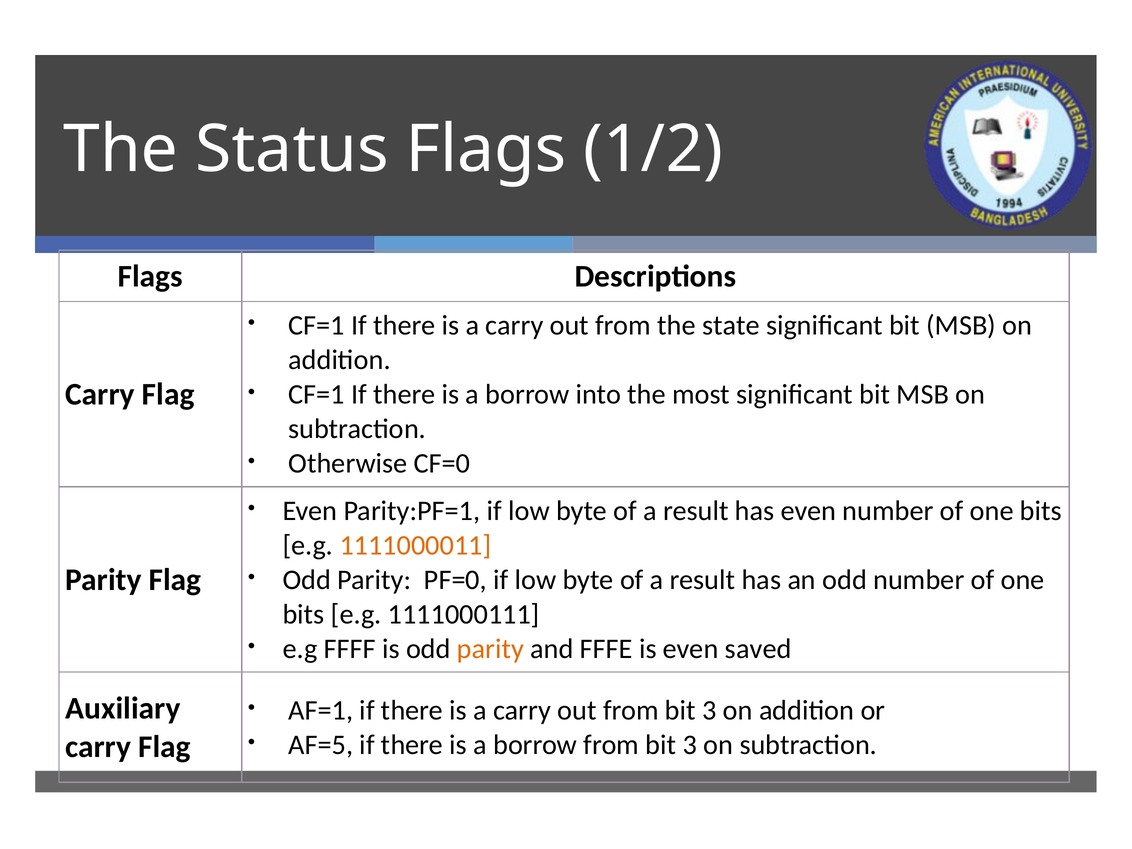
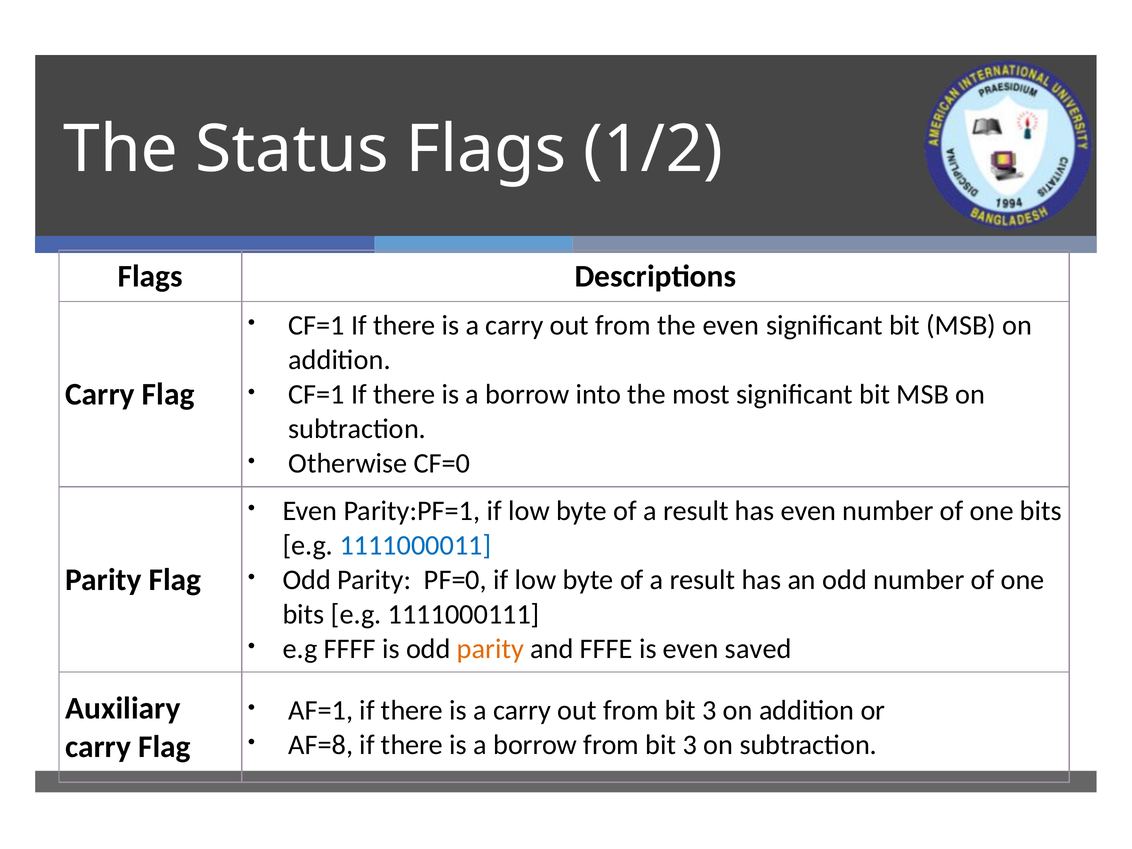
the state: state -> even
1111000011 colour: orange -> blue
AF=5: AF=5 -> AF=8
